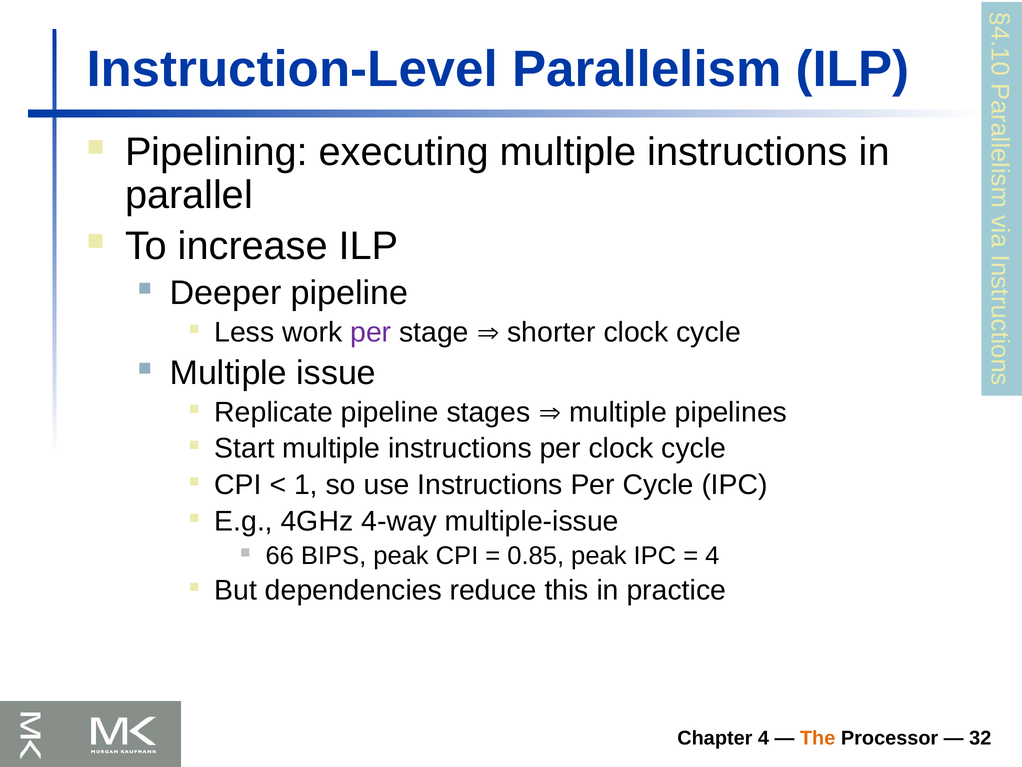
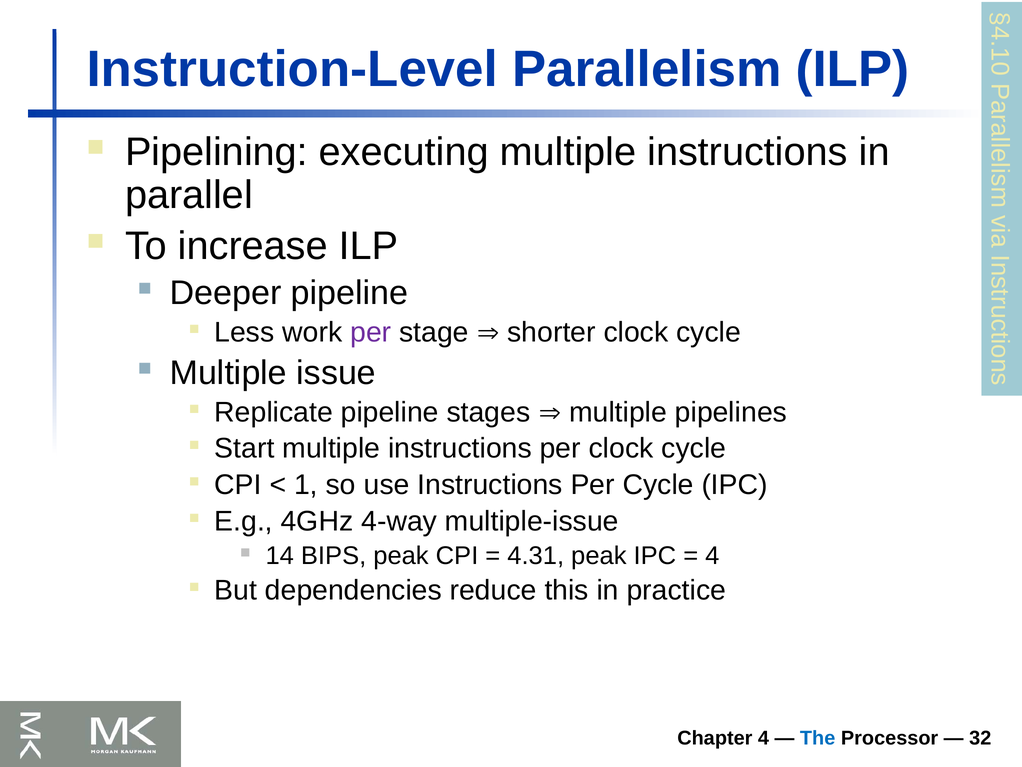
66: 66 -> 14
0.85: 0.85 -> 4.31
The colour: orange -> blue
